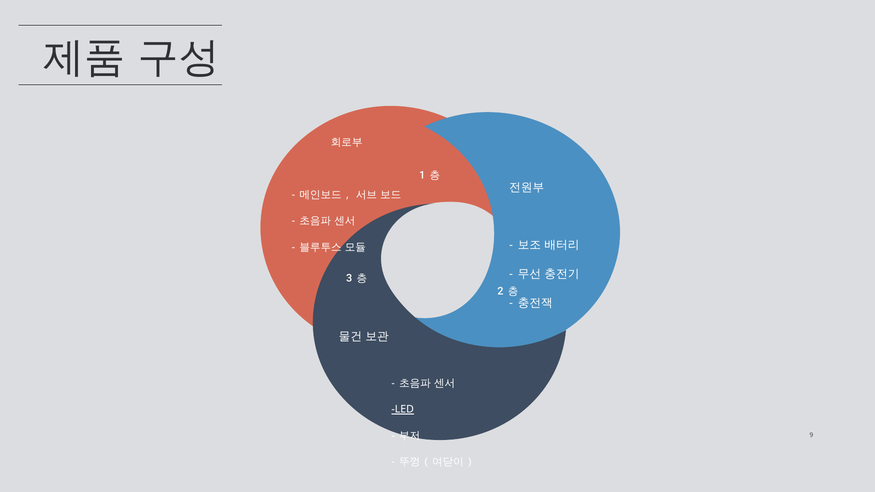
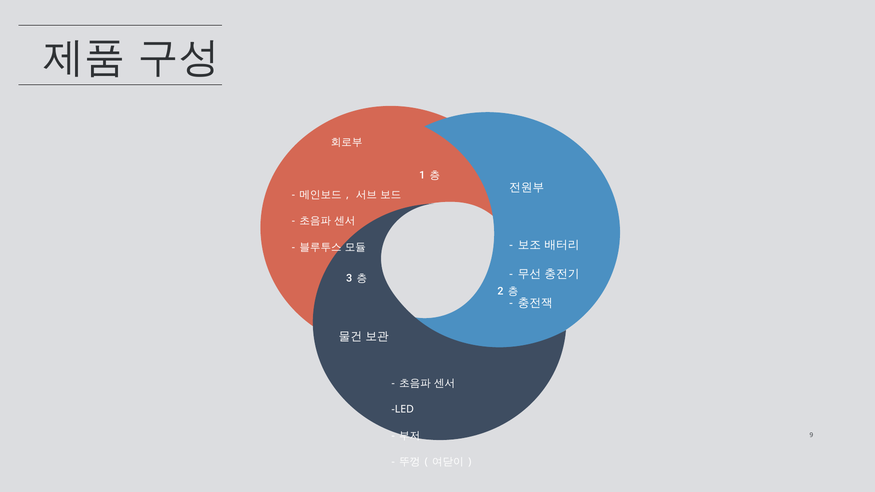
LED underline: present -> none
